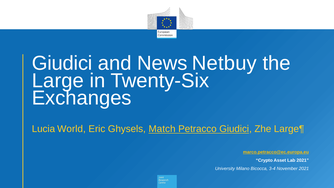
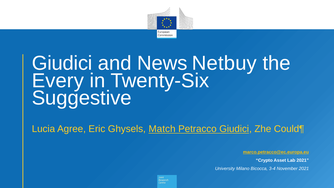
Large: Large -> Every
Exchanges: Exchanges -> Suggestive
World: World -> Agree
Large¶: Large¶ -> Could¶
